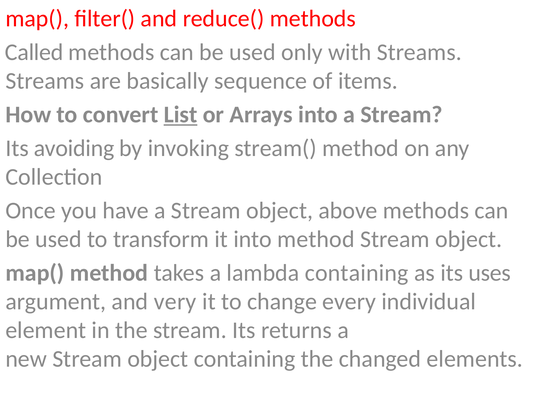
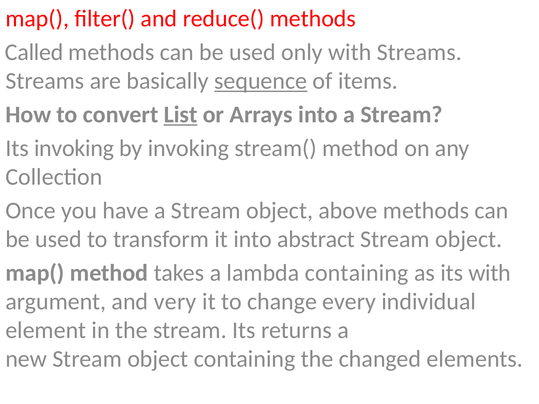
sequence underline: none -> present
Its avoiding: avoiding -> invoking
into method: method -> abstract
its uses: uses -> with
